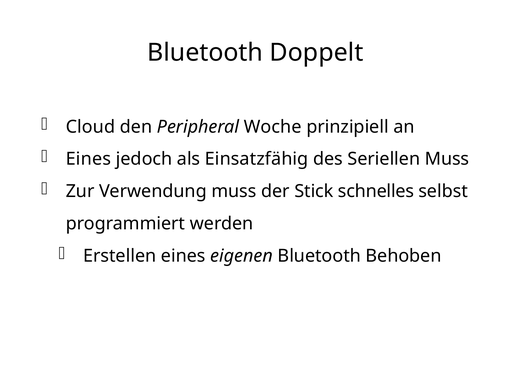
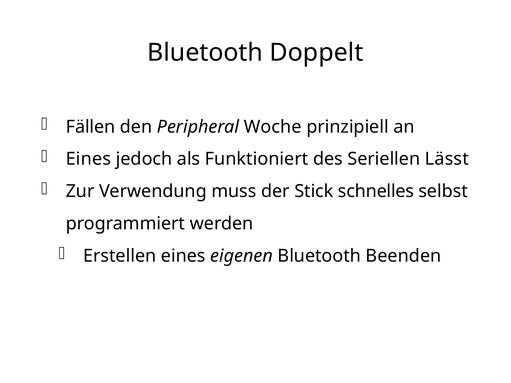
Cloud: Cloud -> Fällen
Einsatzfähig: Einsatzfähig -> Funktioniert
Seriellen Muss: Muss -> Lässt
Behoben: Behoben -> Beenden
